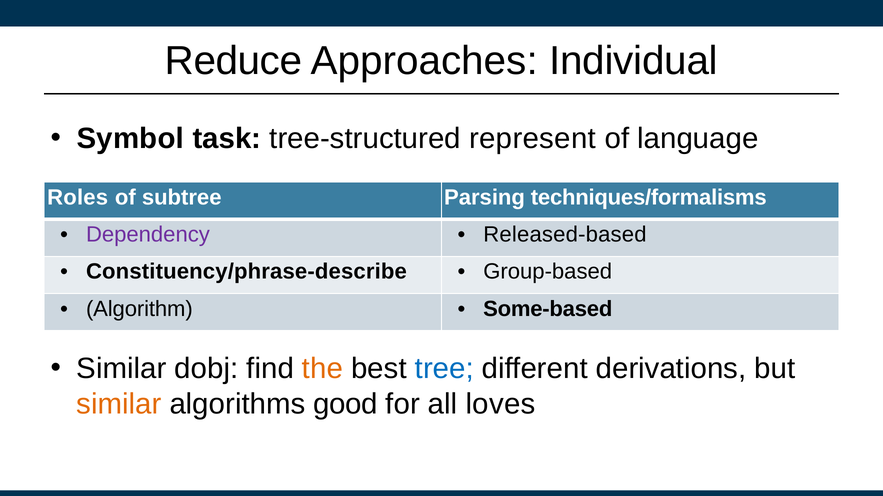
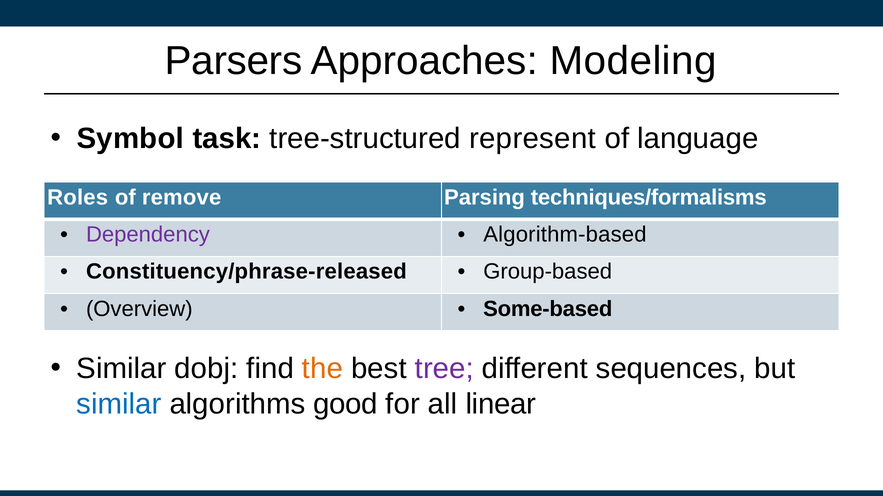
Reduce: Reduce -> Parsers
Individual: Individual -> Modeling
subtree: subtree -> remove
Released-based: Released-based -> Algorithm-based
Constituency/phrase-describe: Constituency/phrase-describe -> Constituency/phrase-released
Algorithm: Algorithm -> Overview
tree colour: blue -> purple
derivations: derivations -> sequences
similar at (119, 404) colour: orange -> blue
loves: loves -> linear
